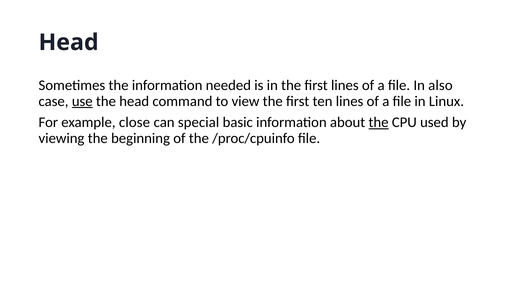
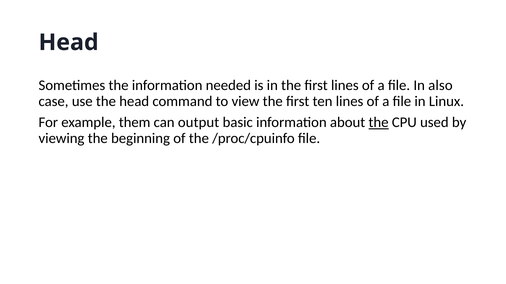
use underline: present -> none
close: close -> them
special: special -> output
